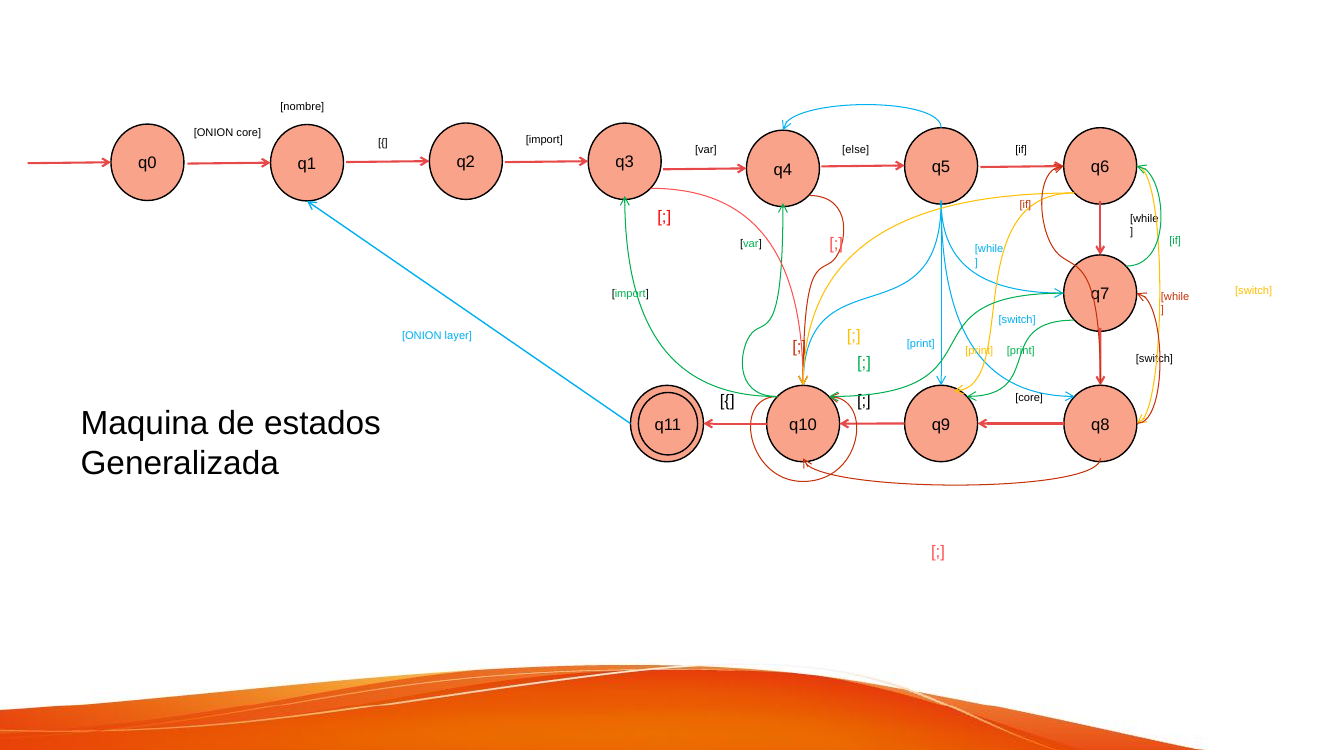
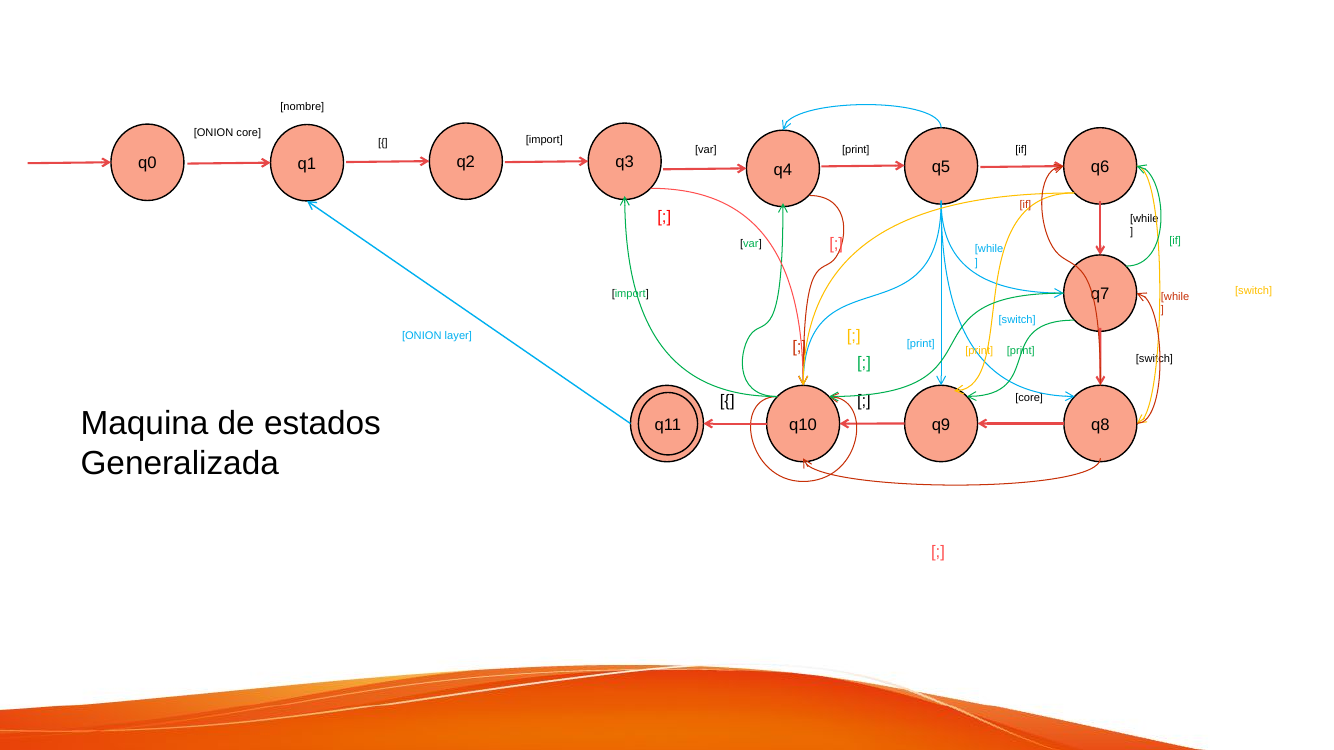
var else: else -> print
